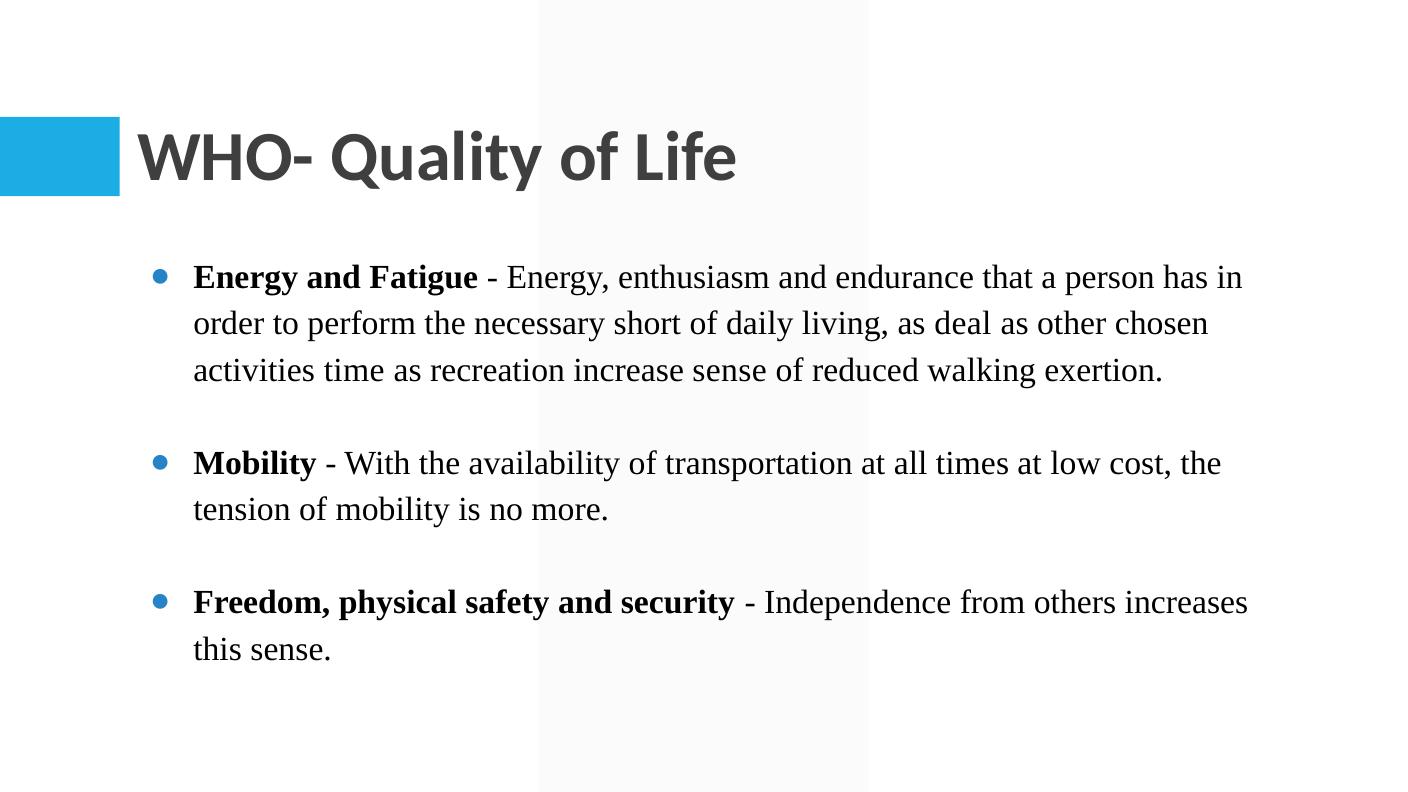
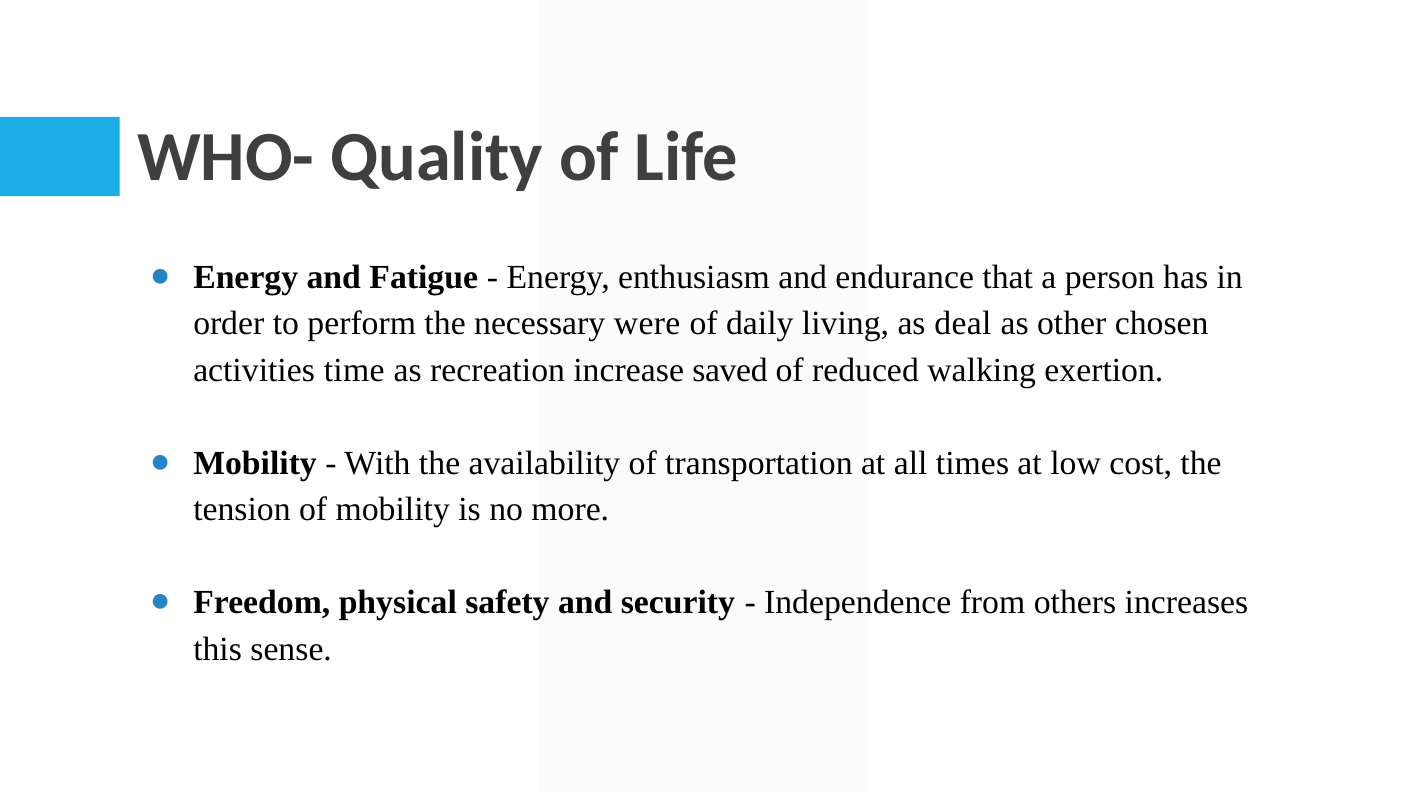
short: short -> were
increase sense: sense -> saved
